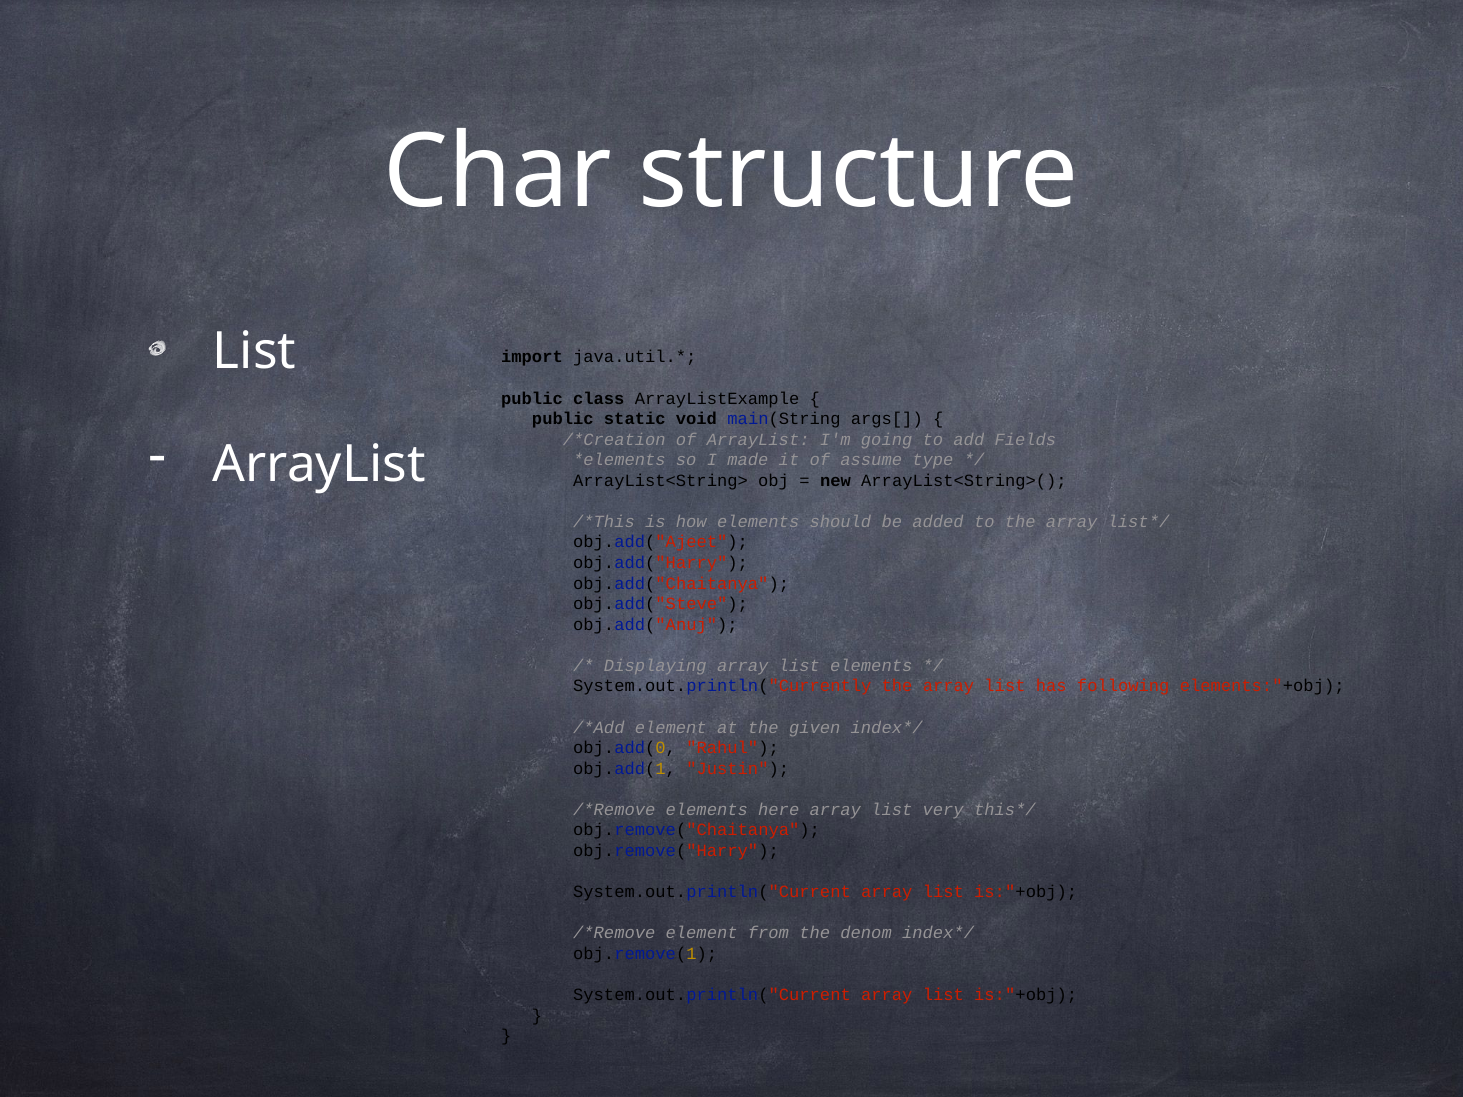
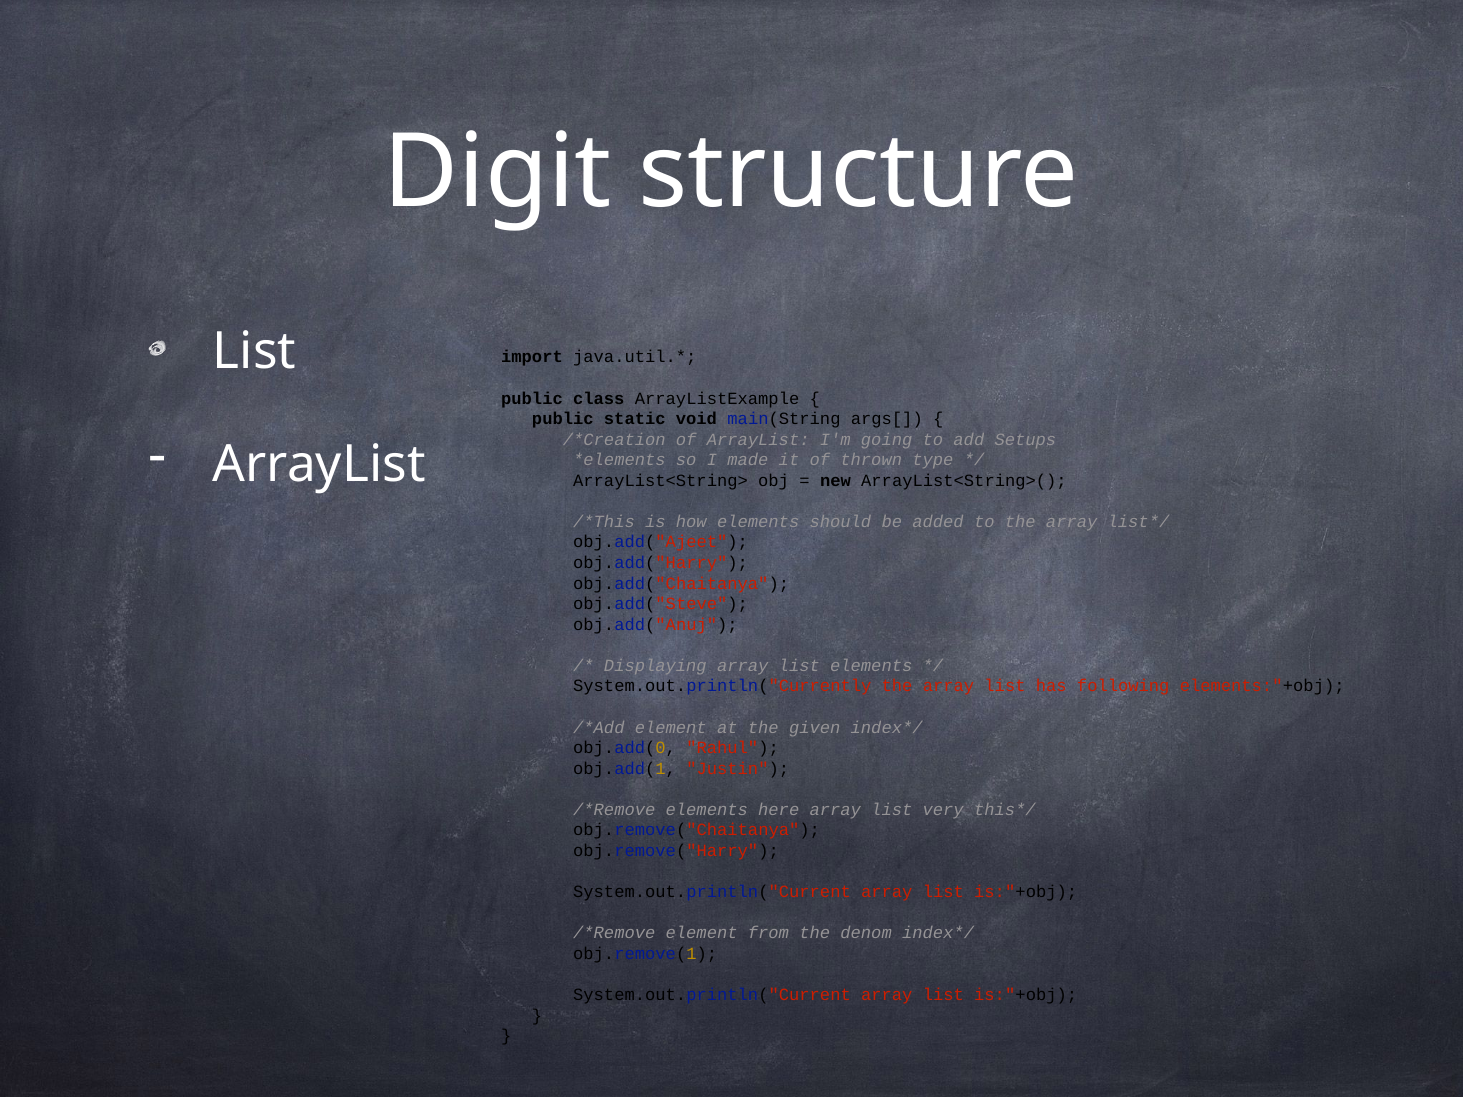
Char: Char -> Digit
Fields: Fields -> Setups
assume: assume -> thrown
